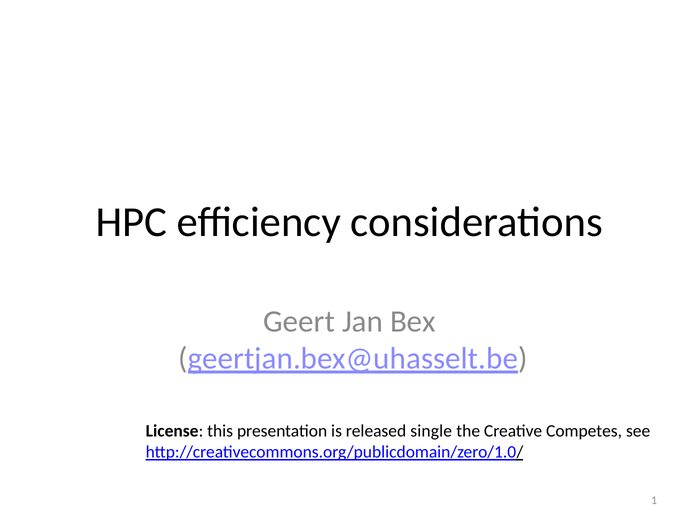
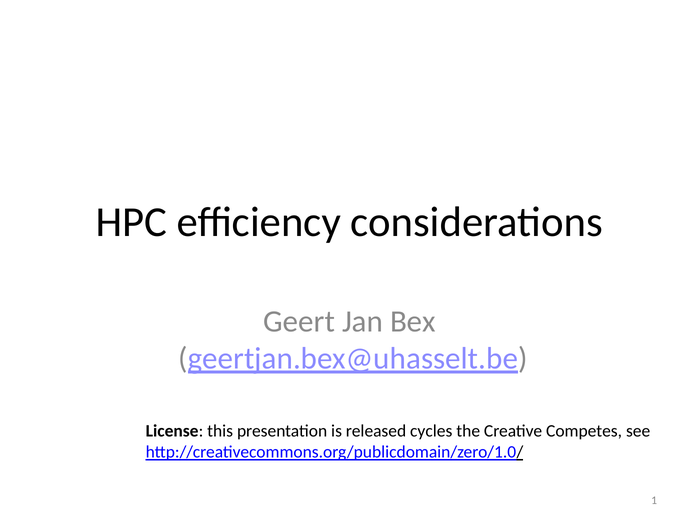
single: single -> cycles
